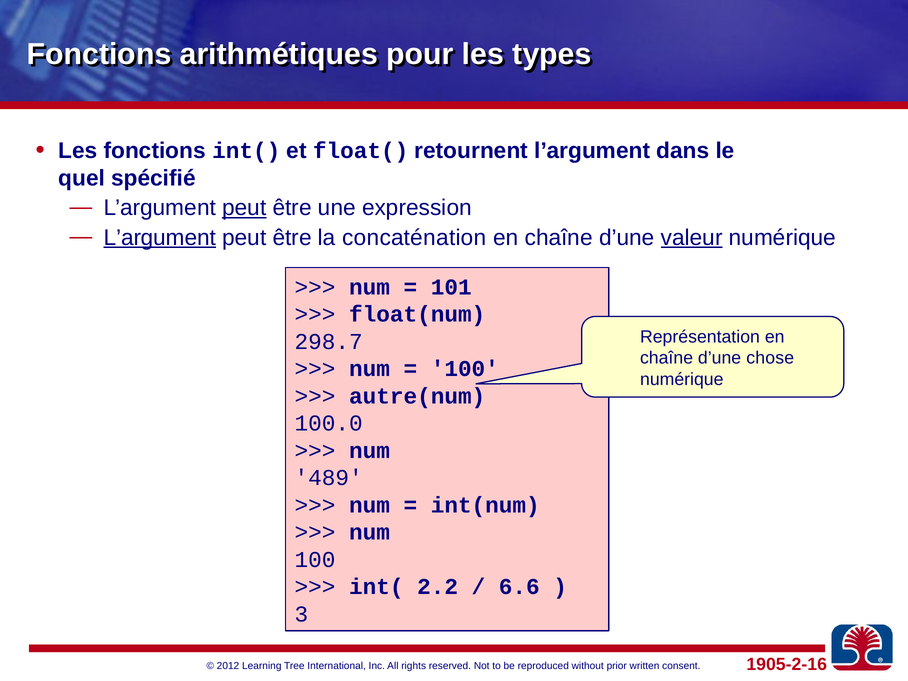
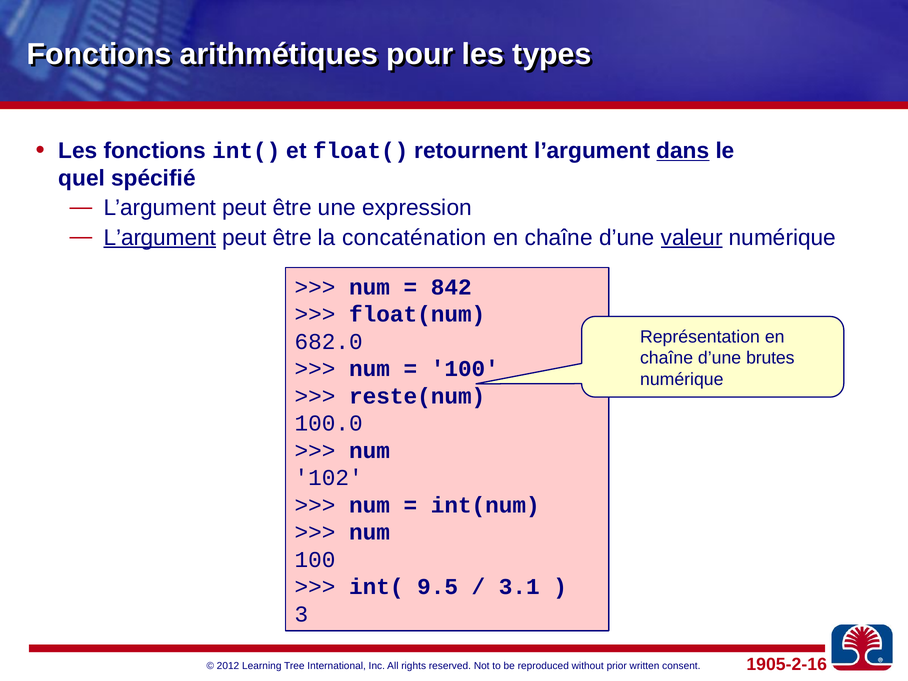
dans underline: none -> present
peut at (244, 208) underline: present -> none
101: 101 -> 842
298.7: 298.7 -> 682.0
chose: chose -> brutes
autre(num: autre(num -> reste(num
489: 489 -> 102
2.2: 2.2 -> 9.5
6.6: 6.6 -> 3.1
